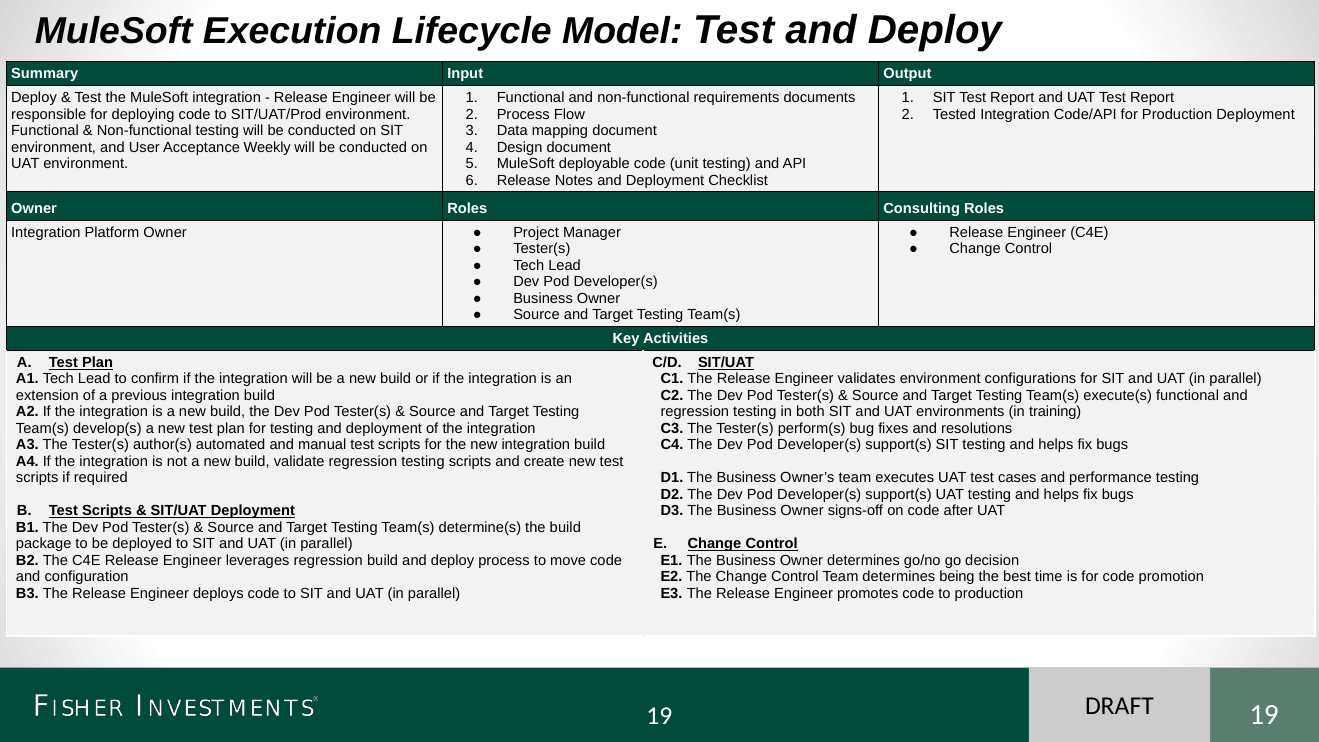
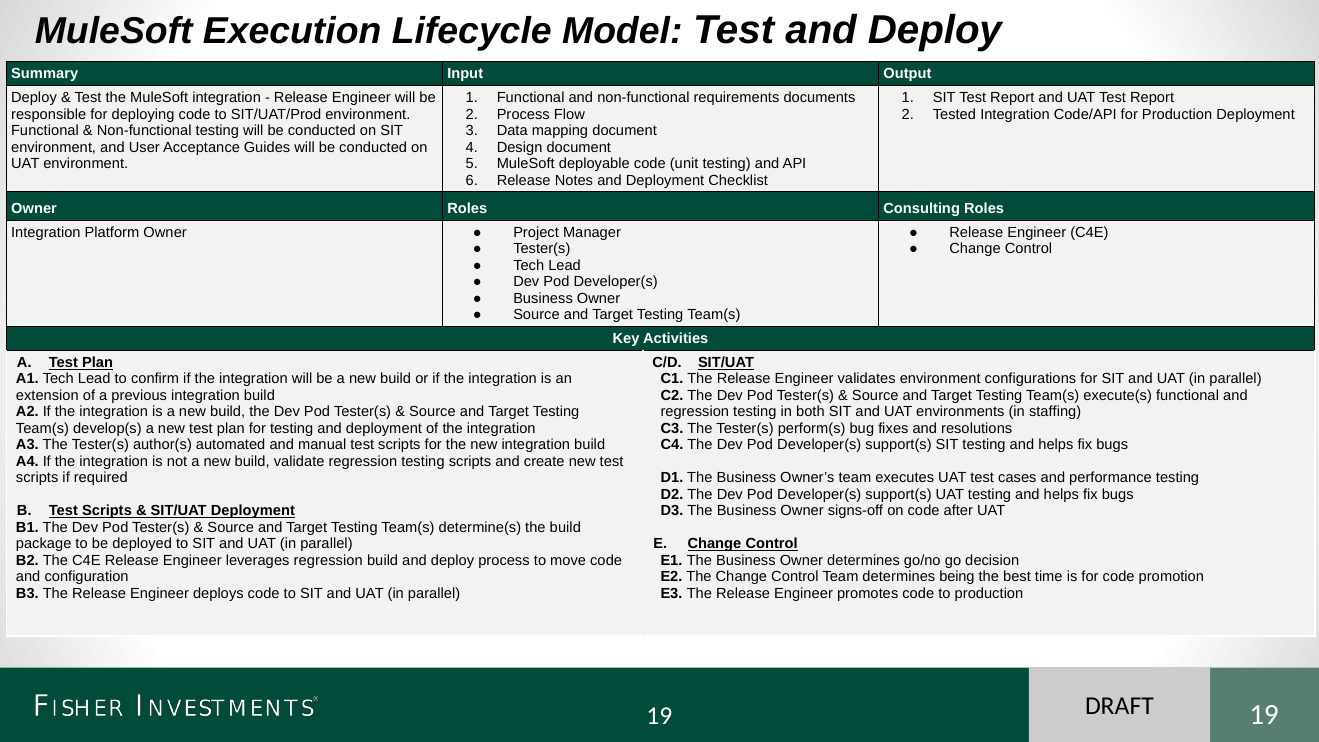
Weekly: Weekly -> Guides
training: training -> staffing
